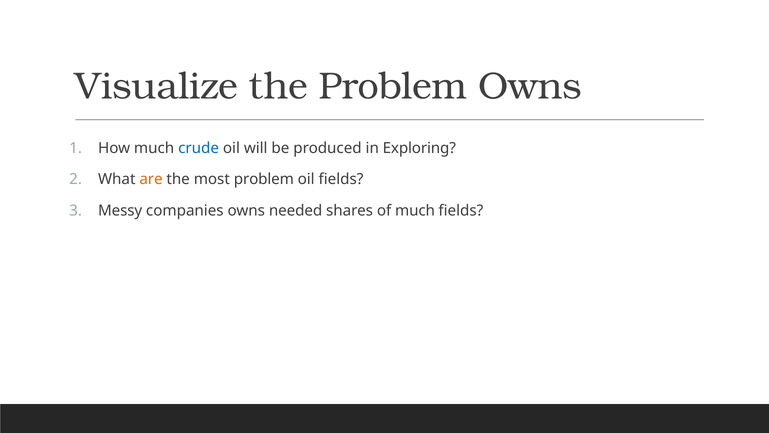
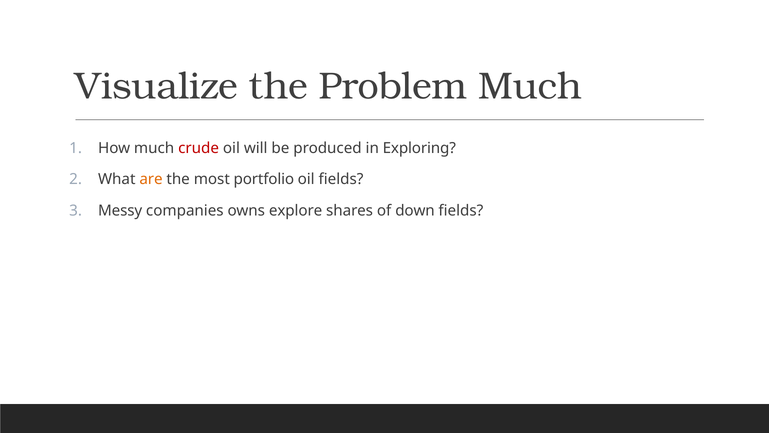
Problem Owns: Owns -> Much
crude colour: blue -> red
most problem: problem -> portfolio
needed: needed -> explore
of much: much -> down
